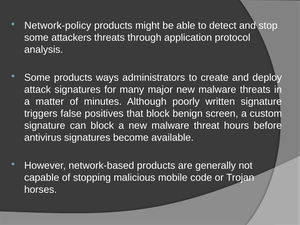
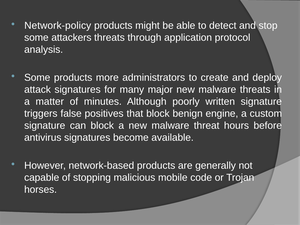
ways: ways -> more
screen: screen -> engine
